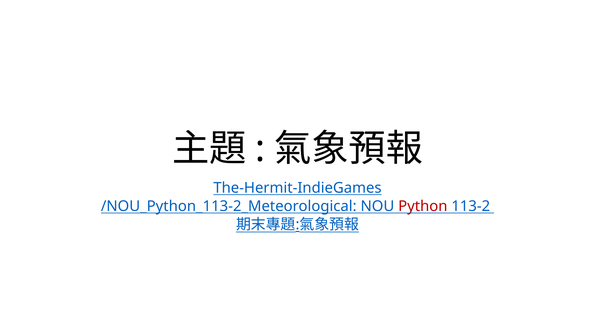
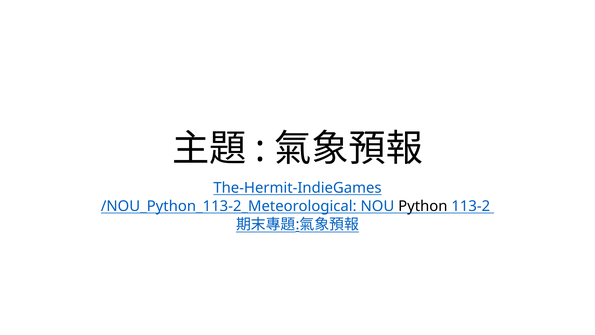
Python colour: red -> black
